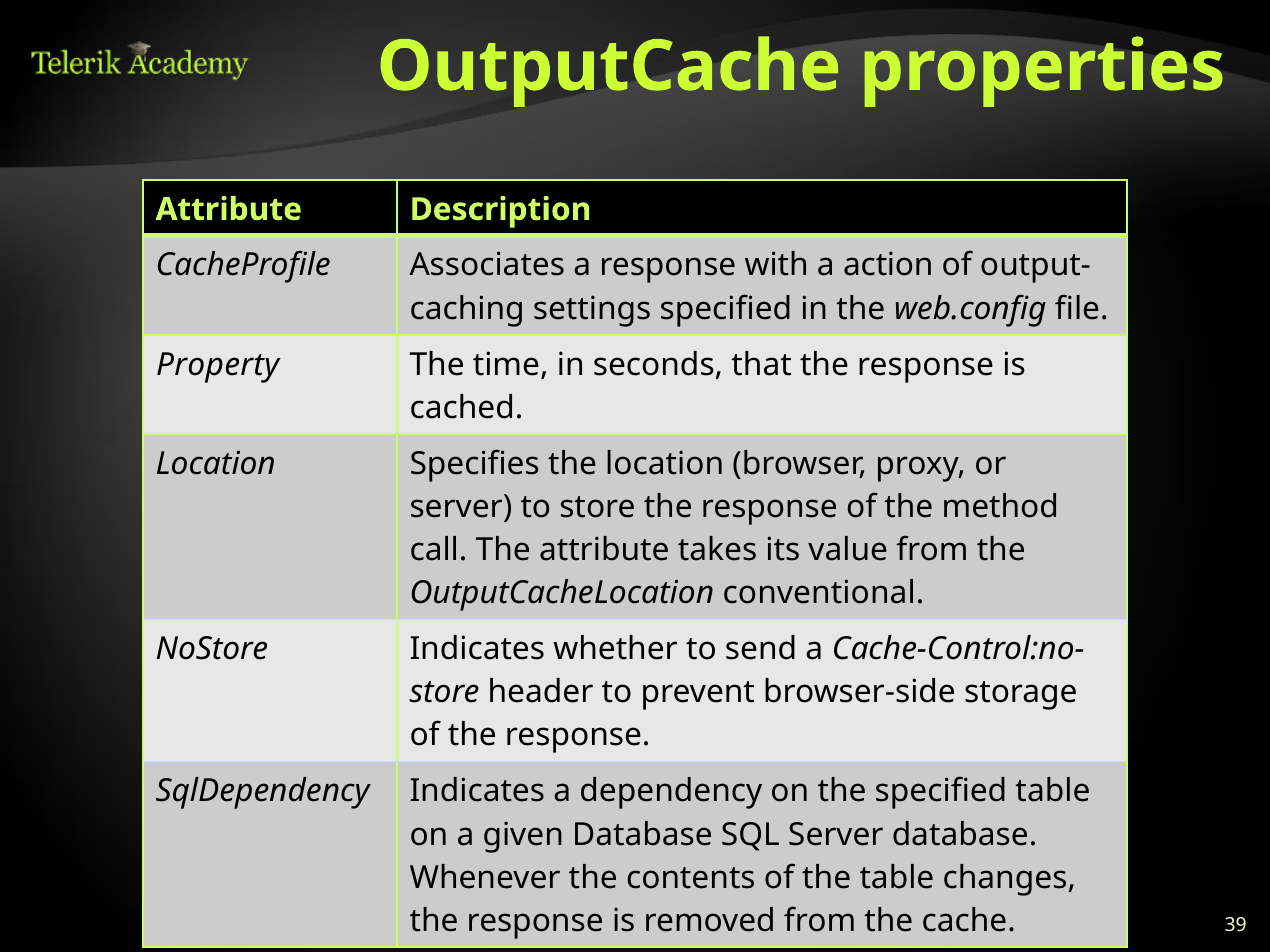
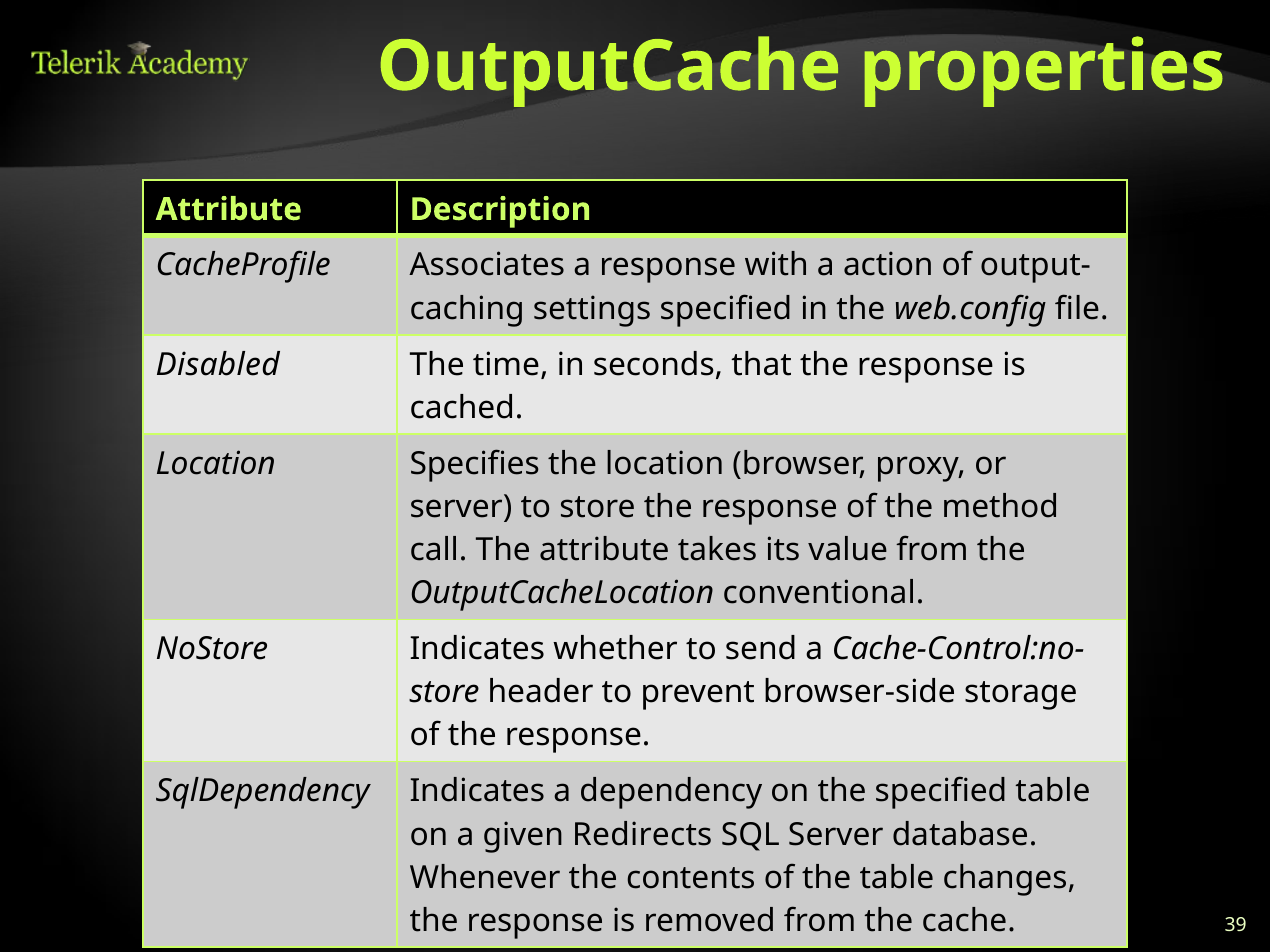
Property: Property -> Disabled
given Database: Database -> Redirects
